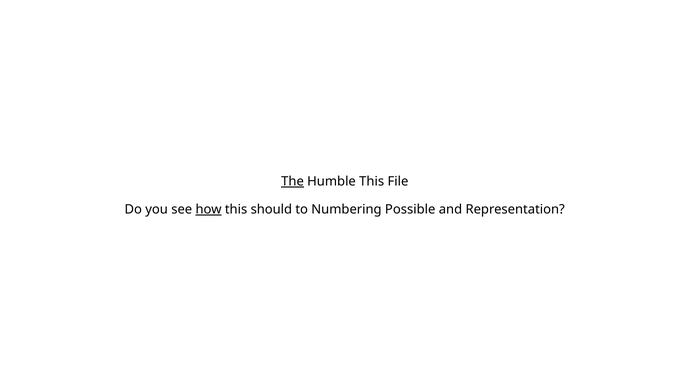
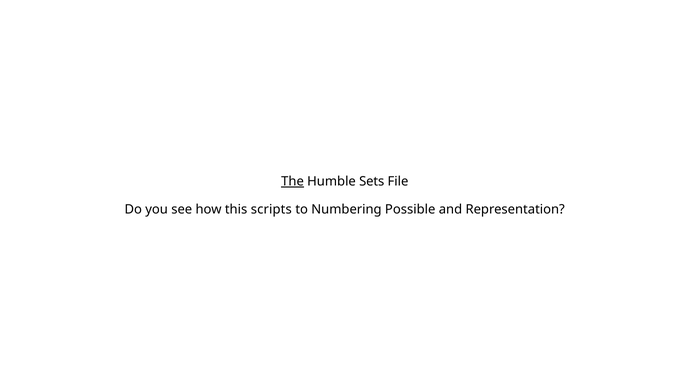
Humble This: This -> Sets
how underline: present -> none
should: should -> scripts
